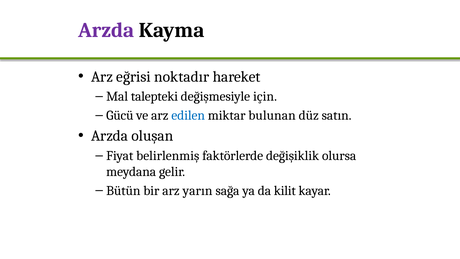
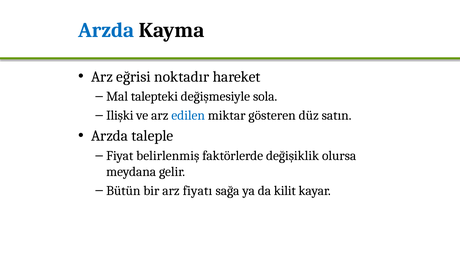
Arzda at (106, 30) colour: purple -> blue
için: için -> sola
Gücü: Gücü -> Ilişki
bulunan: bulunan -> gösteren
oluşan: oluşan -> taleple
yarın: yarın -> fiyatı
